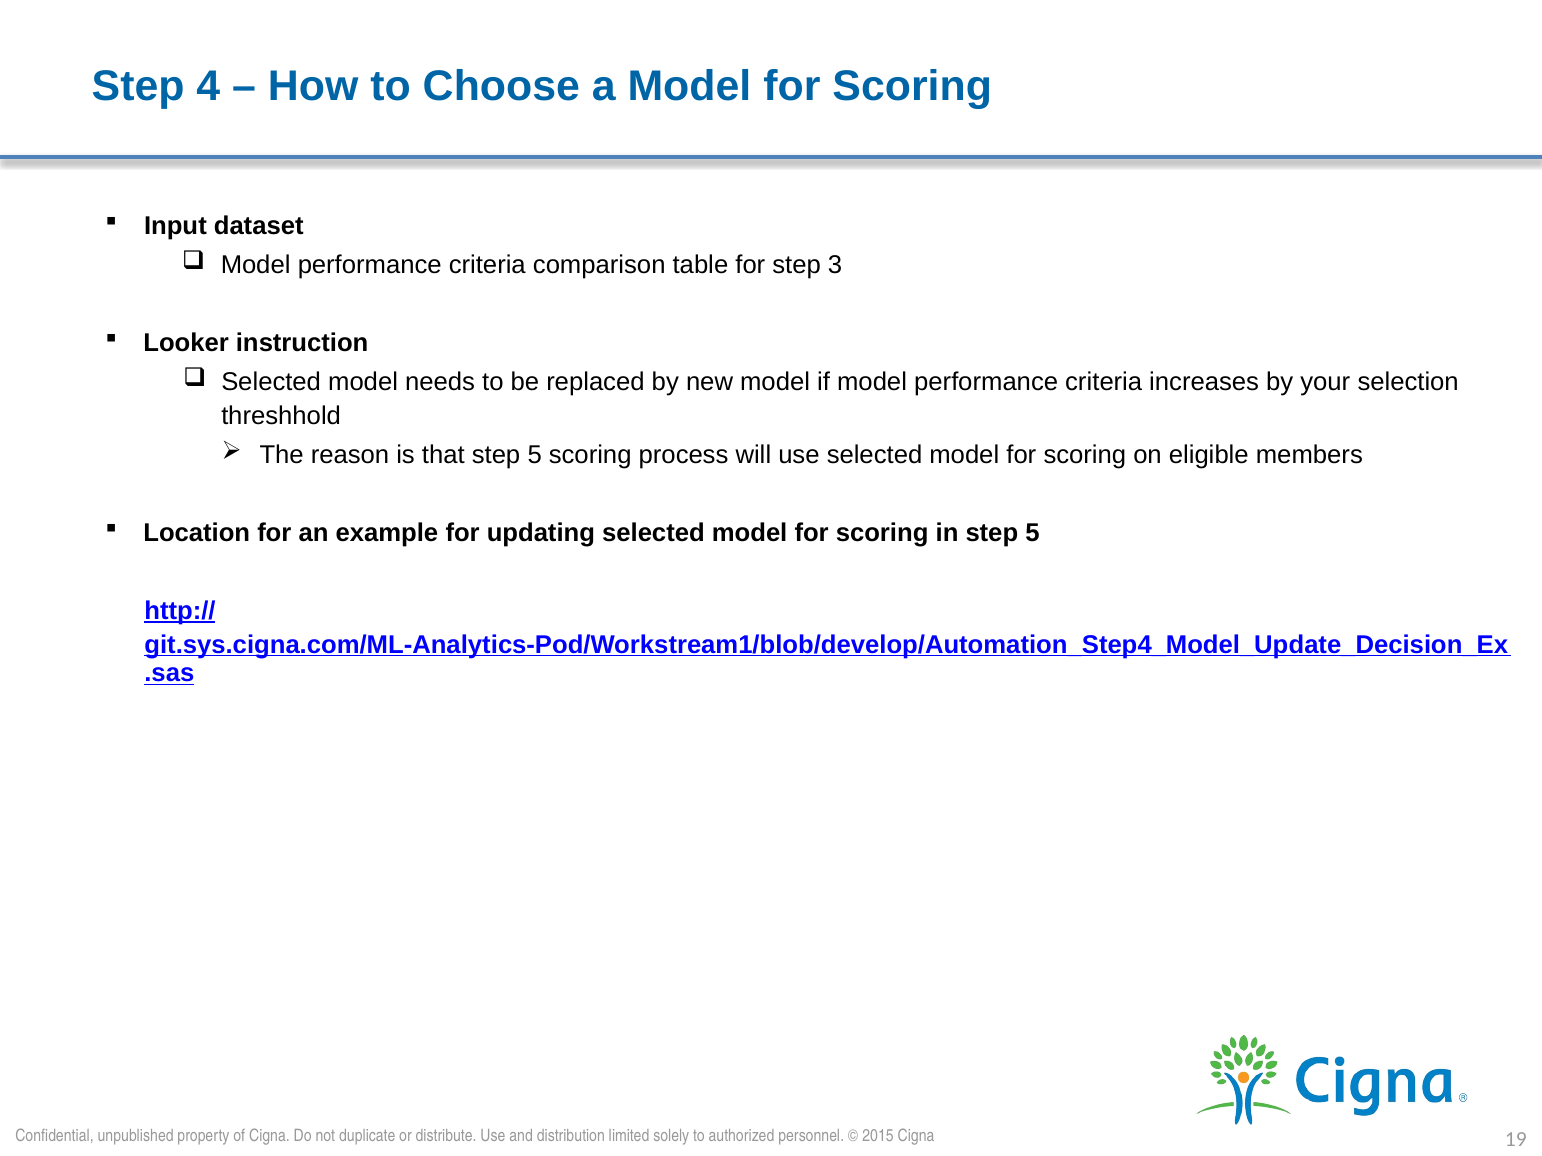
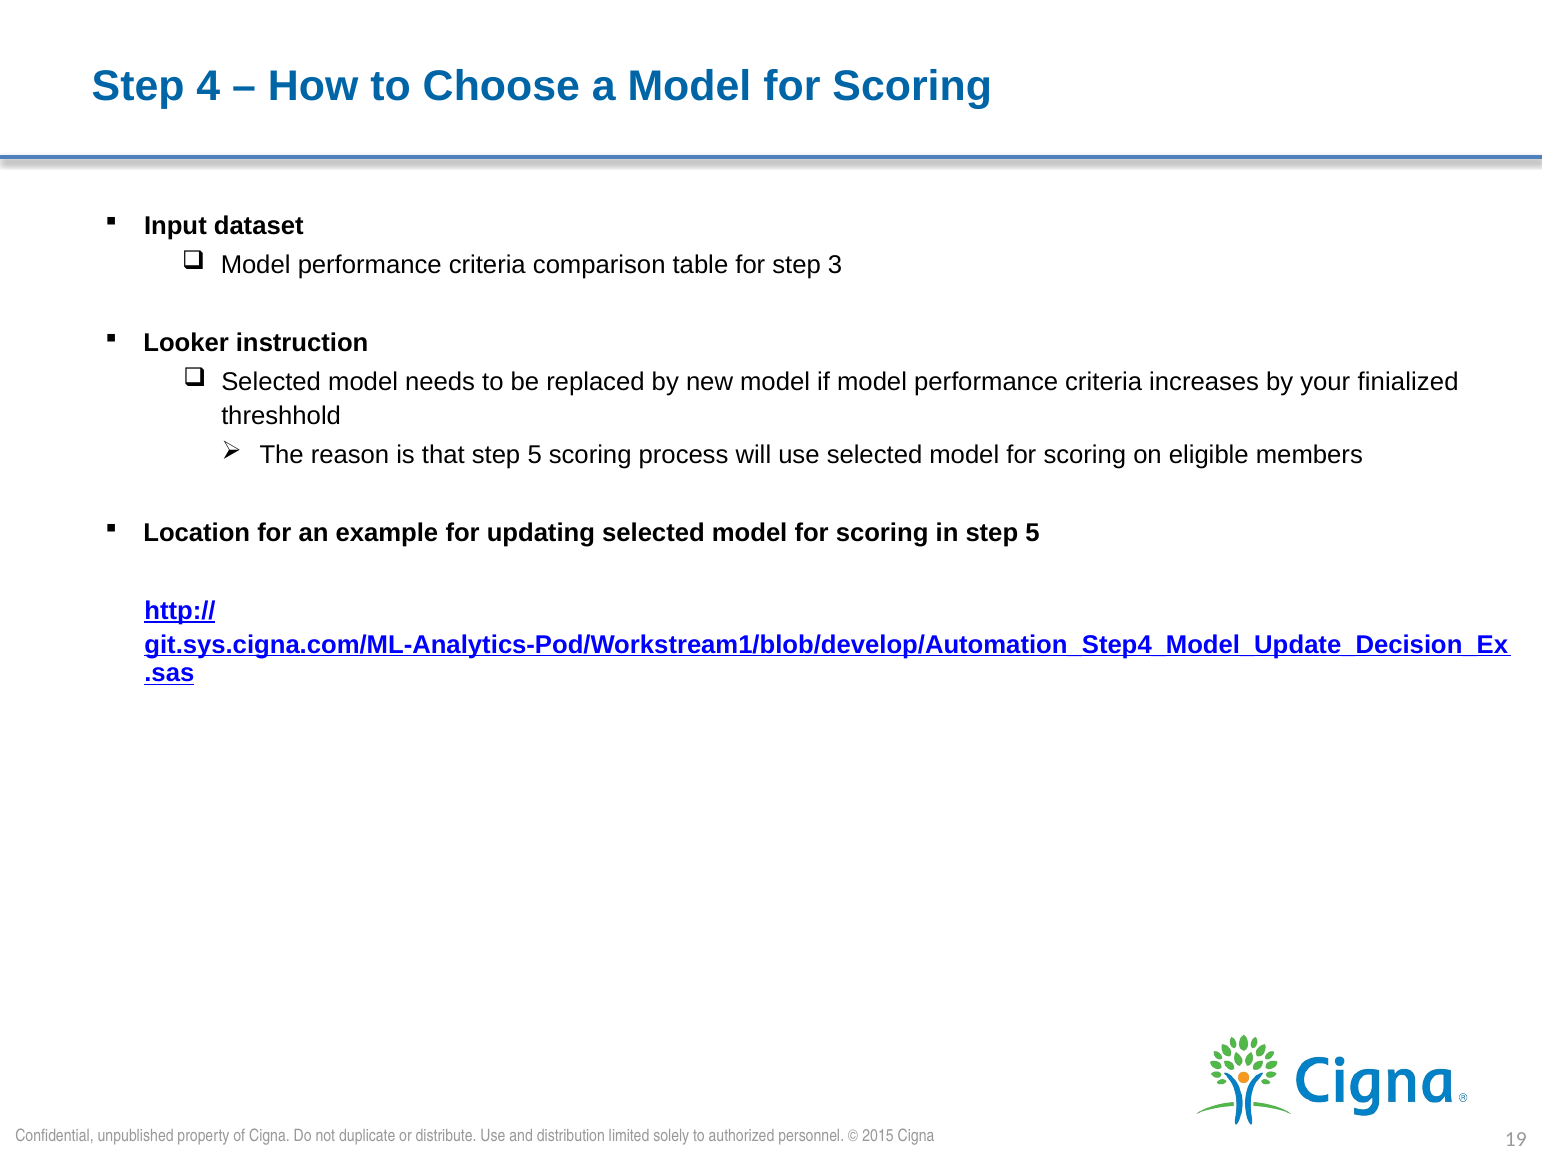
selection: selection -> finialized
